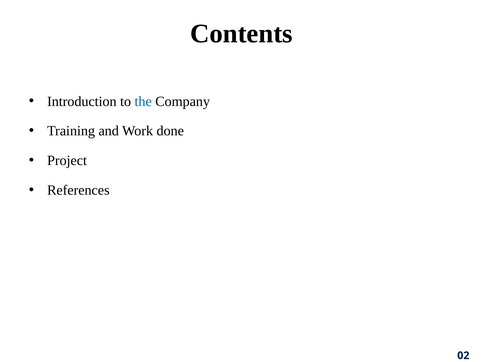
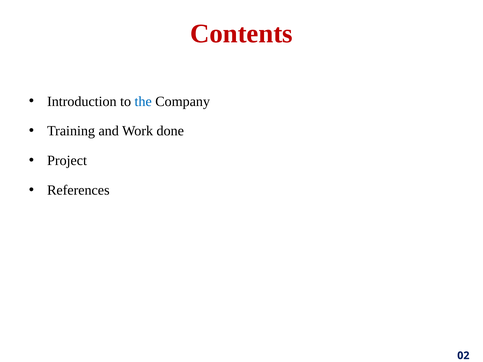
Contents colour: black -> red
